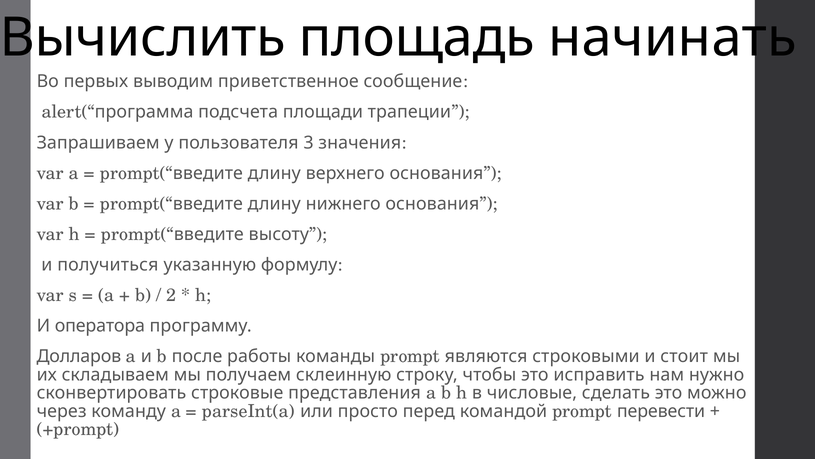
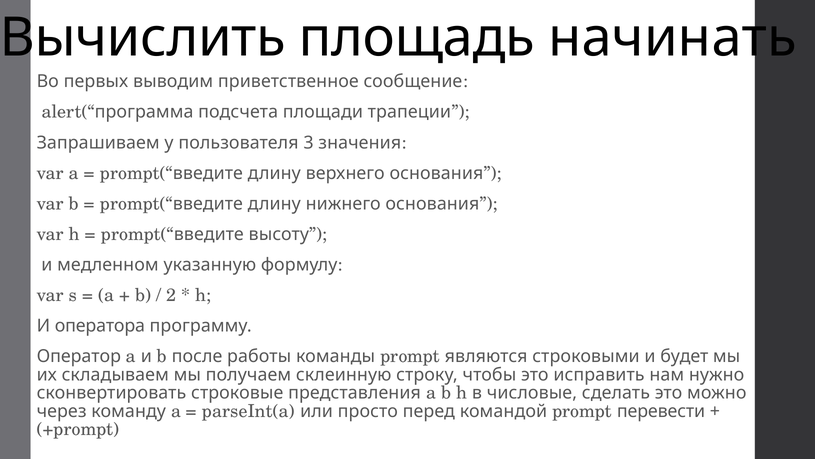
получиться: получиться -> медленном
Долларов: Долларов -> Оператор
стоит: стоит -> будет
